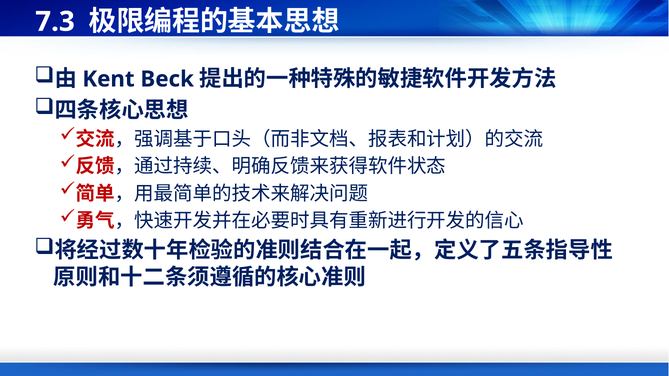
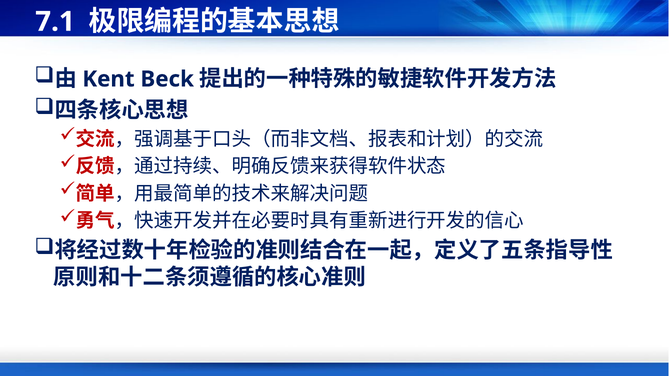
7.3: 7.3 -> 7.1
